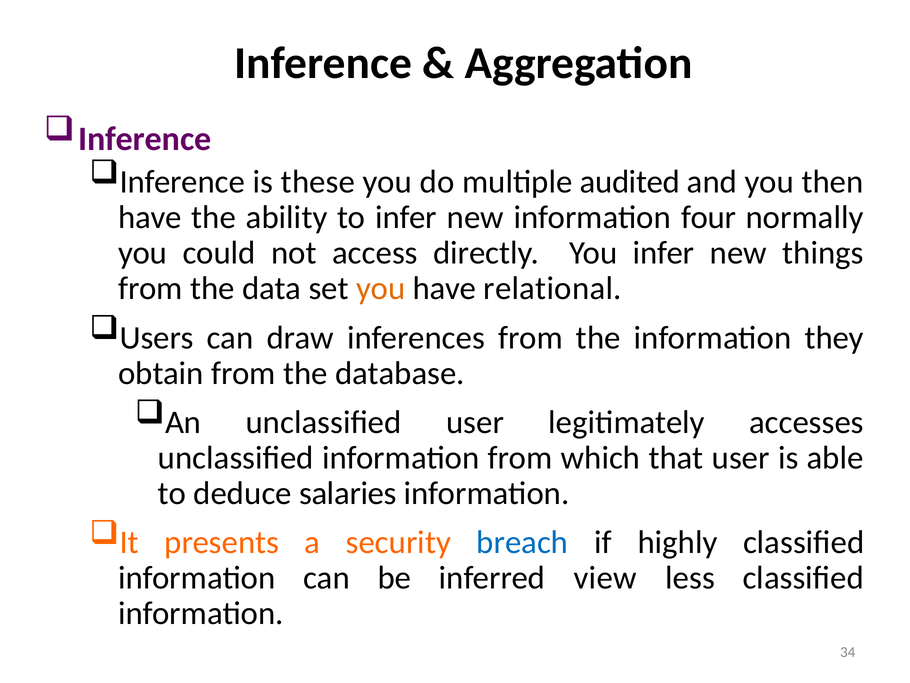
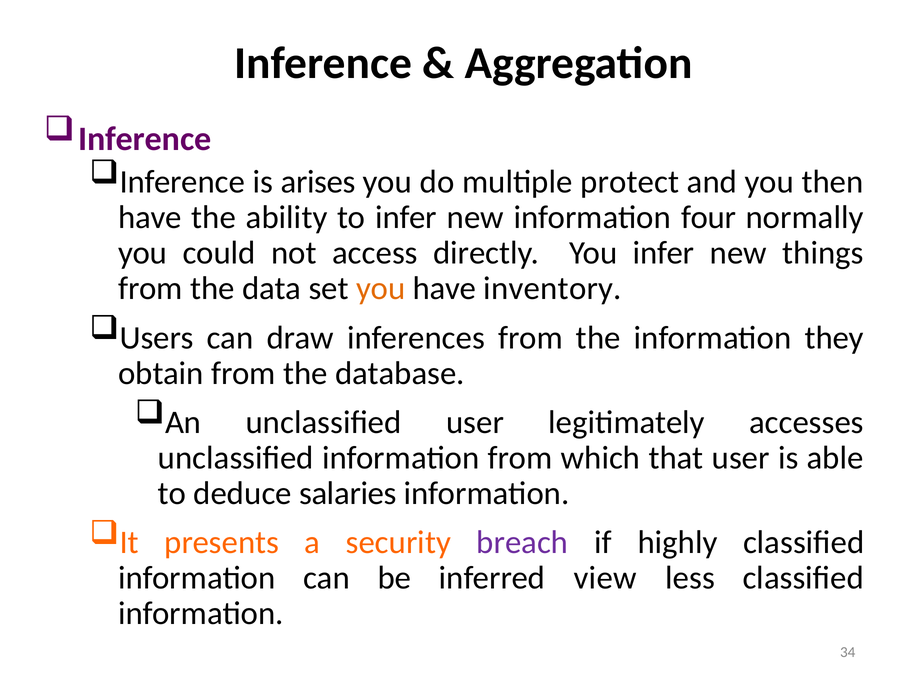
these: these -> arises
audited: audited -> protect
relational: relational -> inventory
breach colour: blue -> purple
